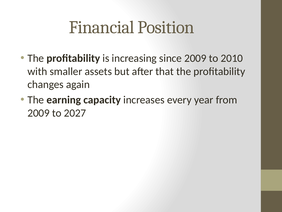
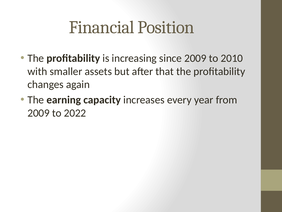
2027: 2027 -> 2022
